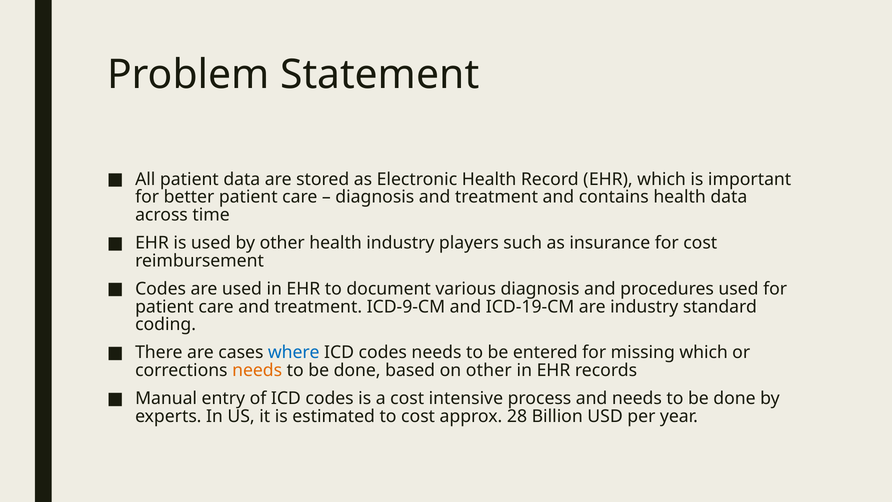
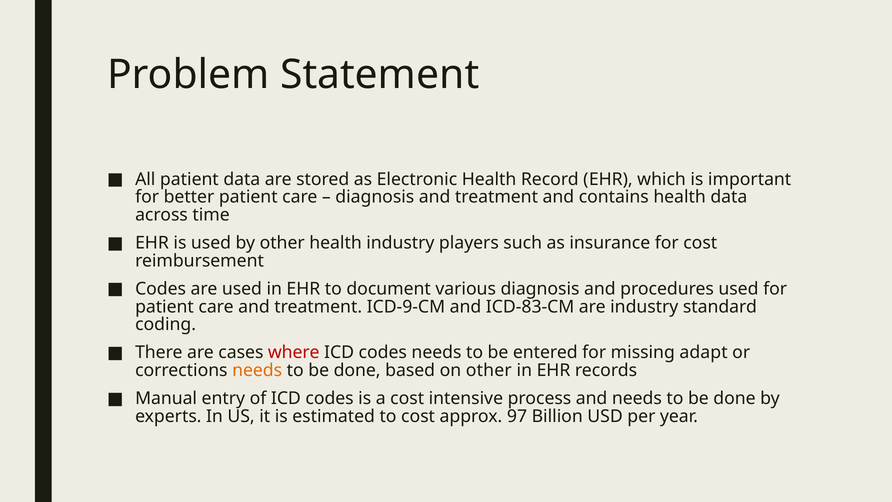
ICD-19-CM: ICD-19-CM -> ICD-83-CM
where colour: blue -> red
missing which: which -> adapt
28: 28 -> 97
